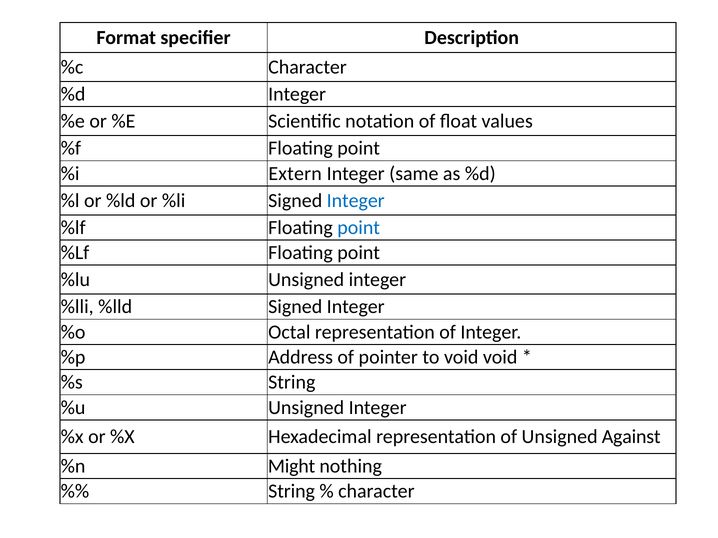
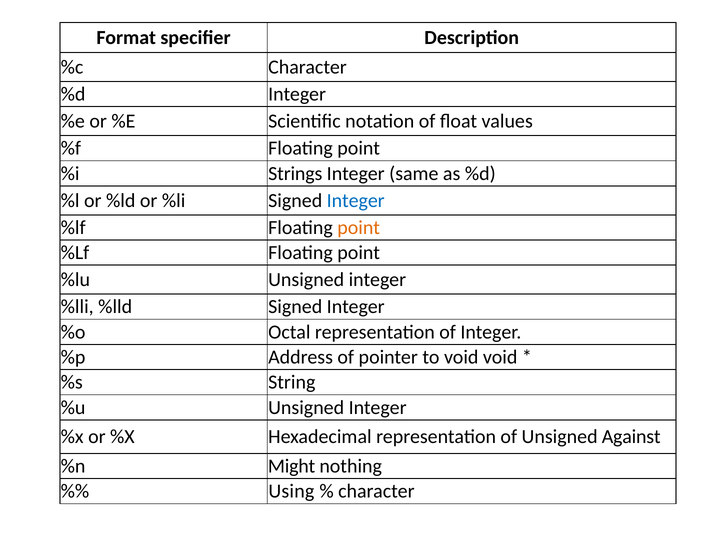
Extern: Extern -> Strings
point at (359, 228) colour: blue -> orange
String at (292, 492): String -> Using
